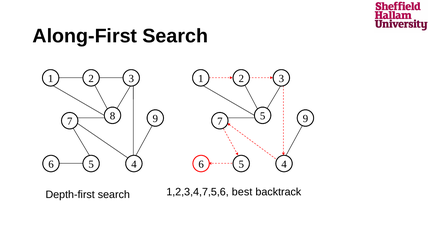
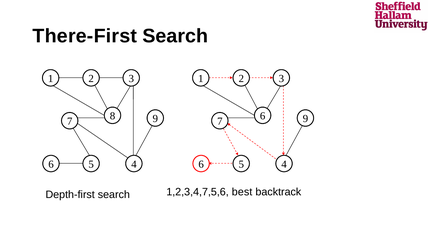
Along-First: Along-First -> There-First
7 5: 5 -> 6
